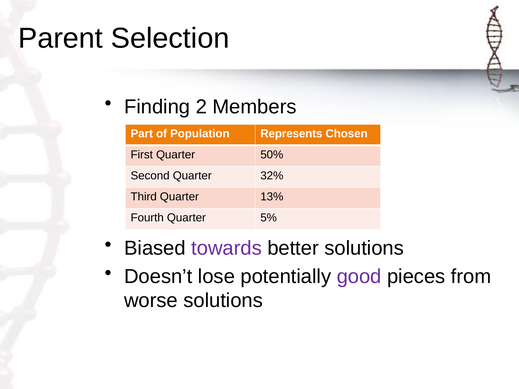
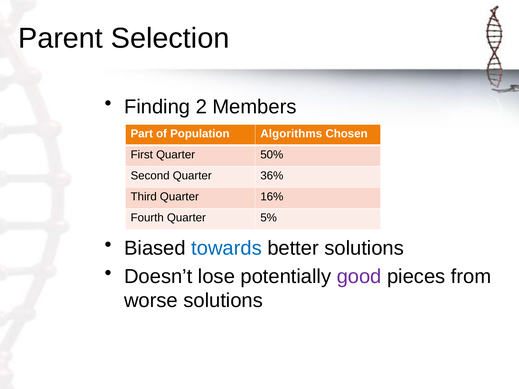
Represents: Represents -> Algorithms
32%: 32% -> 36%
13%: 13% -> 16%
towards colour: purple -> blue
